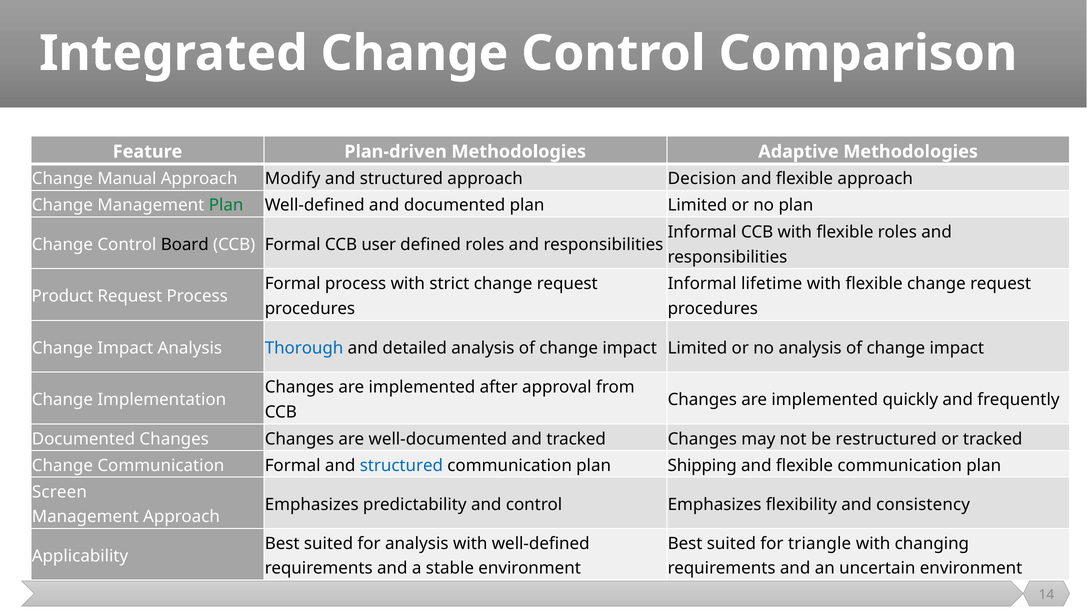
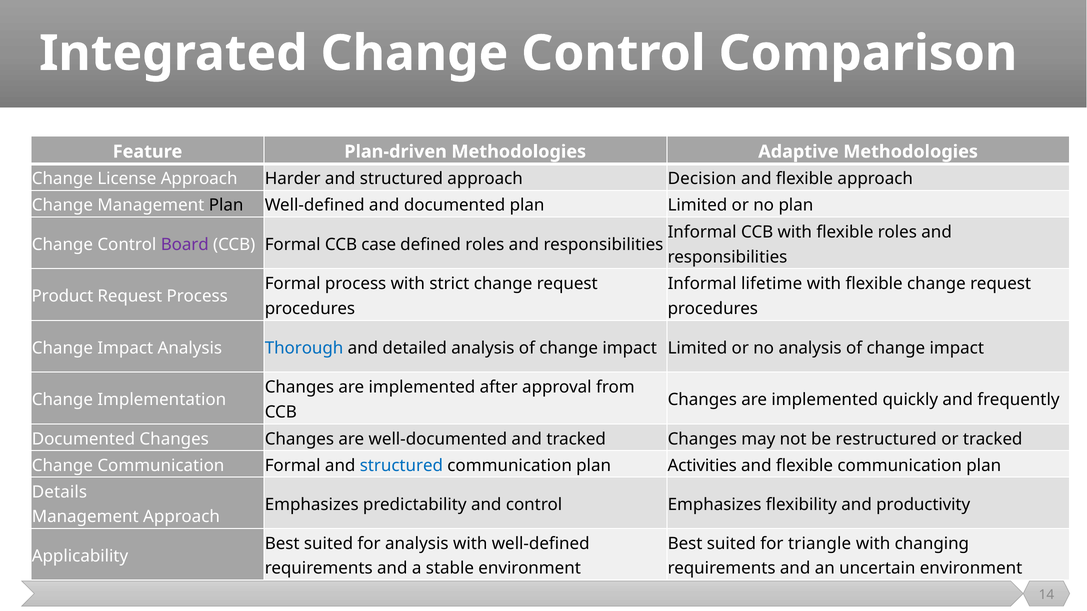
Manual: Manual -> License
Modify: Modify -> Harder
Plan at (226, 205) colour: green -> black
Board colour: black -> purple
user: user -> case
Shipping: Shipping -> Activities
Screen: Screen -> Details
consistency: consistency -> productivity
